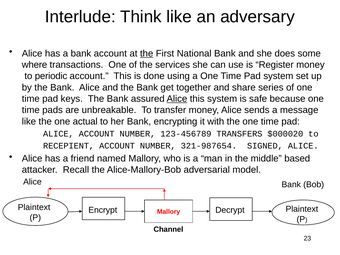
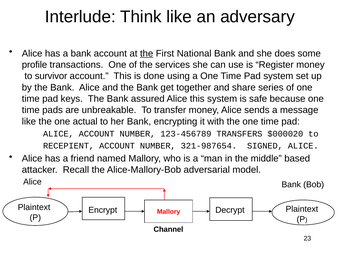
where: where -> profile
periodic: periodic -> survivor
Alice at (177, 99) underline: present -> none
